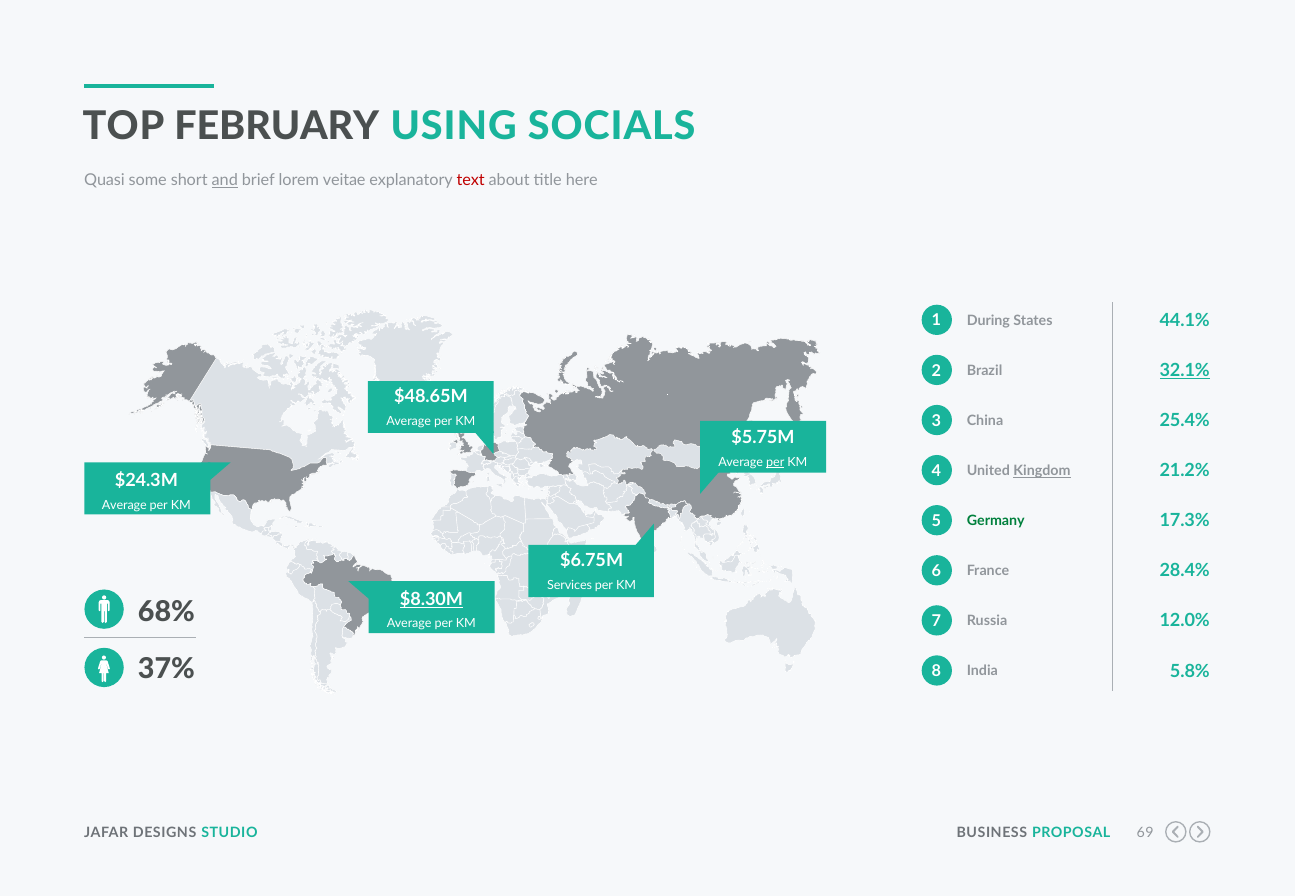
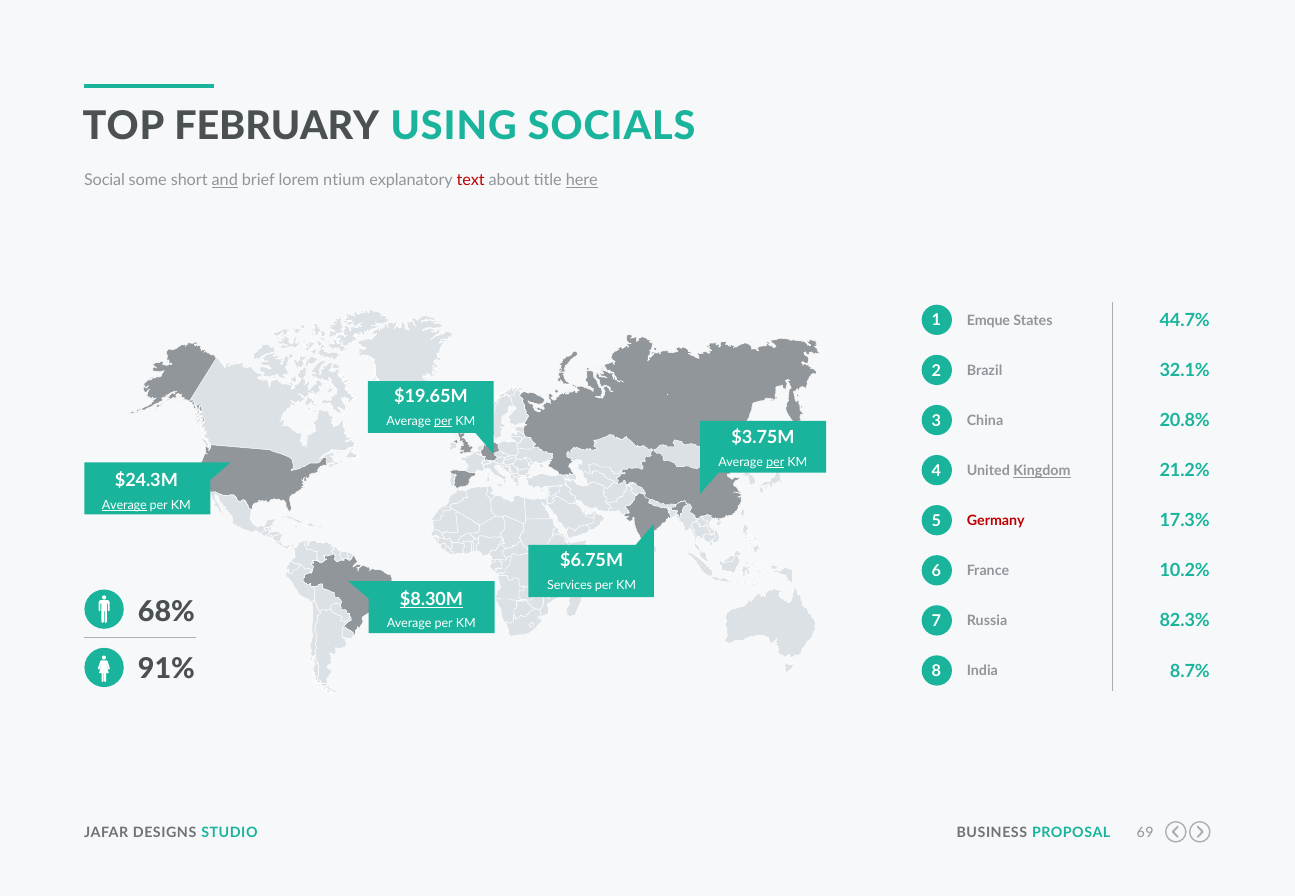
Quasi: Quasi -> Social
veitae: veitae -> ntium
here underline: none -> present
During: During -> Emque
44.1%: 44.1% -> 44.7%
32.1% underline: present -> none
$48.65M: $48.65M -> $19.65M
25.4%: 25.4% -> 20.8%
per at (443, 421) underline: none -> present
$5.75M: $5.75M -> $3.75M
Average at (124, 505) underline: none -> present
Germany colour: green -> red
28.4%: 28.4% -> 10.2%
12.0%: 12.0% -> 82.3%
37%: 37% -> 91%
5.8%: 5.8% -> 8.7%
